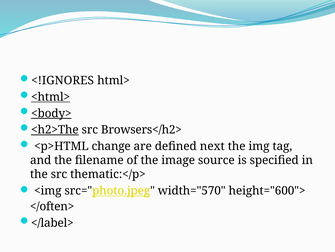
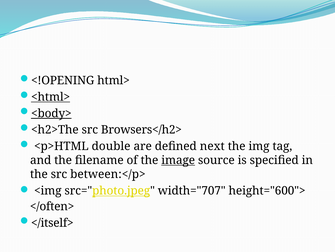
<!IGNORES: <!IGNORES -> <!OPENING
<h2>The underline: present -> none
change: change -> double
image underline: none -> present
thematic:</p>: thematic:</p> -> between:</p>
width="570: width="570 -> width="707
</label>: </label> -> </itself>
